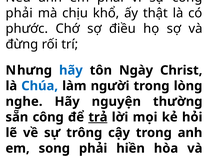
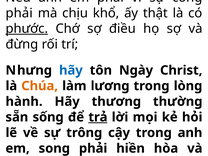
phước underline: none -> present
Chúa colour: blue -> orange
người: người -> lương
nghe: nghe -> hành
nguyện: nguyện -> thương
sẵn công: công -> sống
